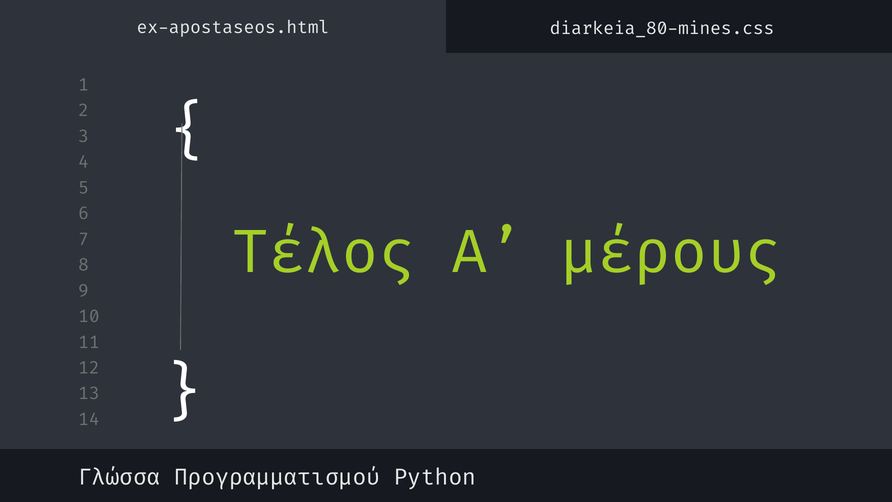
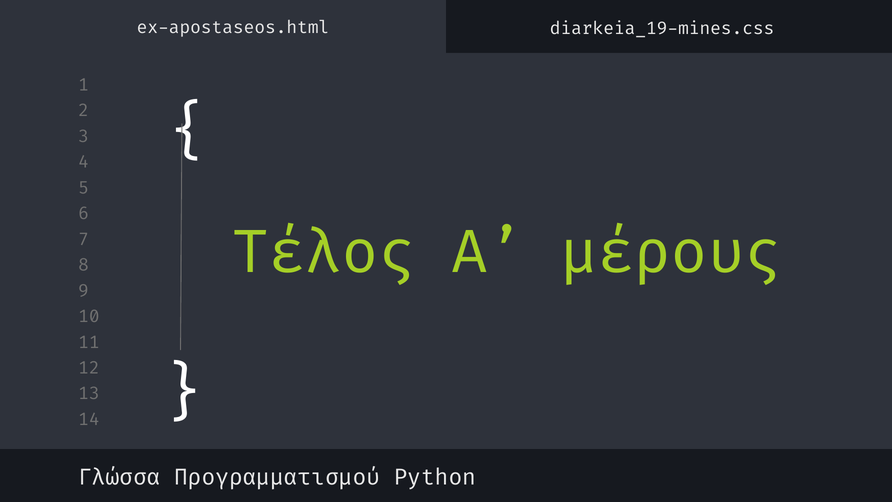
diarkeia_80-mines.css: diarkeia_80-mines.css -> diarkeia_19-mines.css
